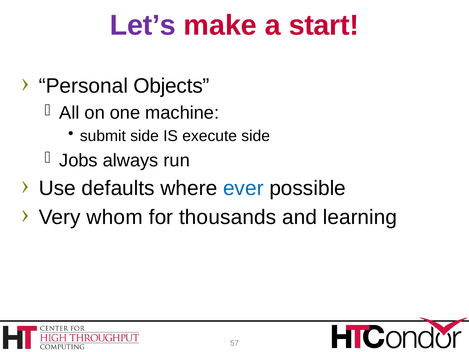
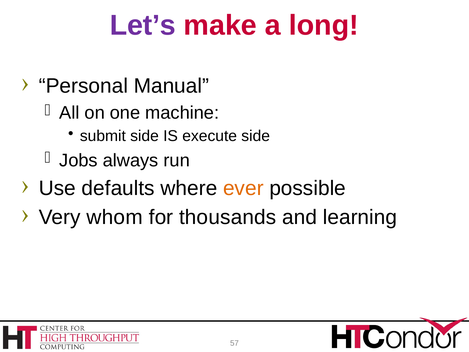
start: start -> long
Objects: Objects -> Manual
ever colour: blue -> orange
